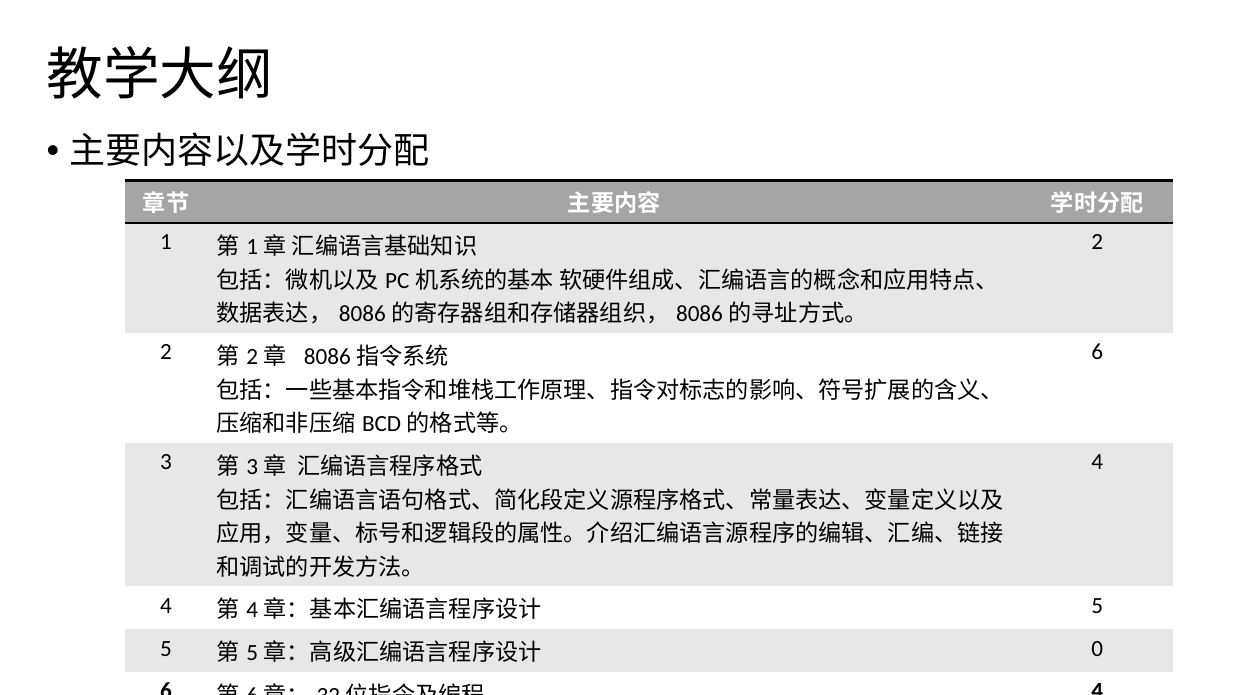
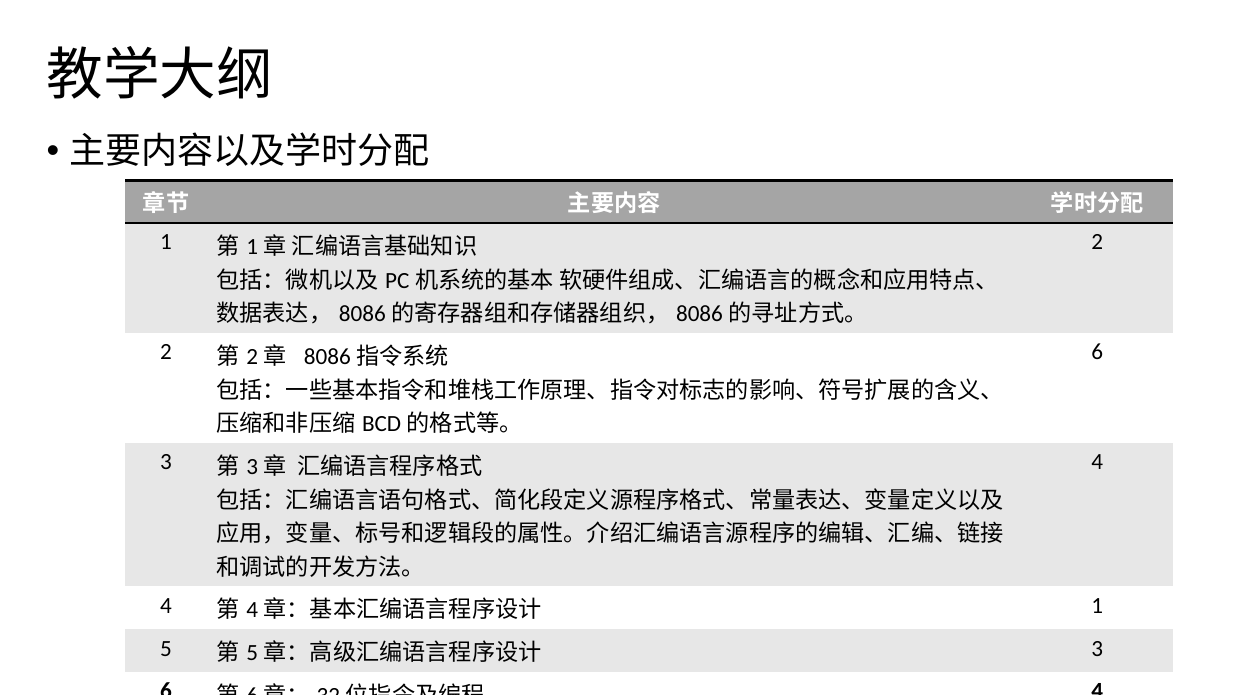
5 at (1097, 605): 5 -> 1
0 at (1097, 648): 0 -> 3
